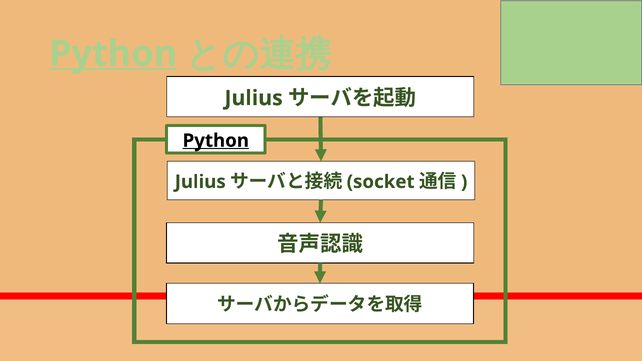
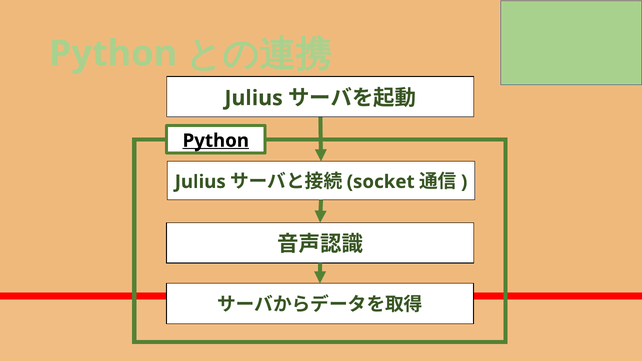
Python at (113, 54) underline: present -> none
